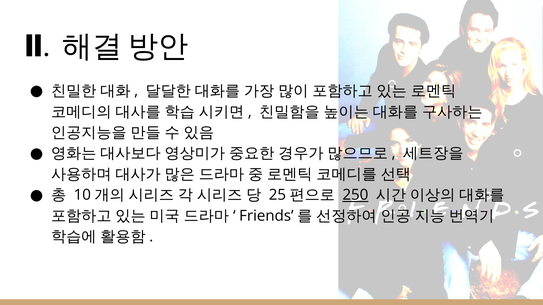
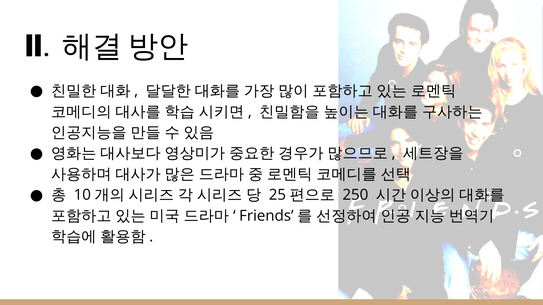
250 underline: present -> none
